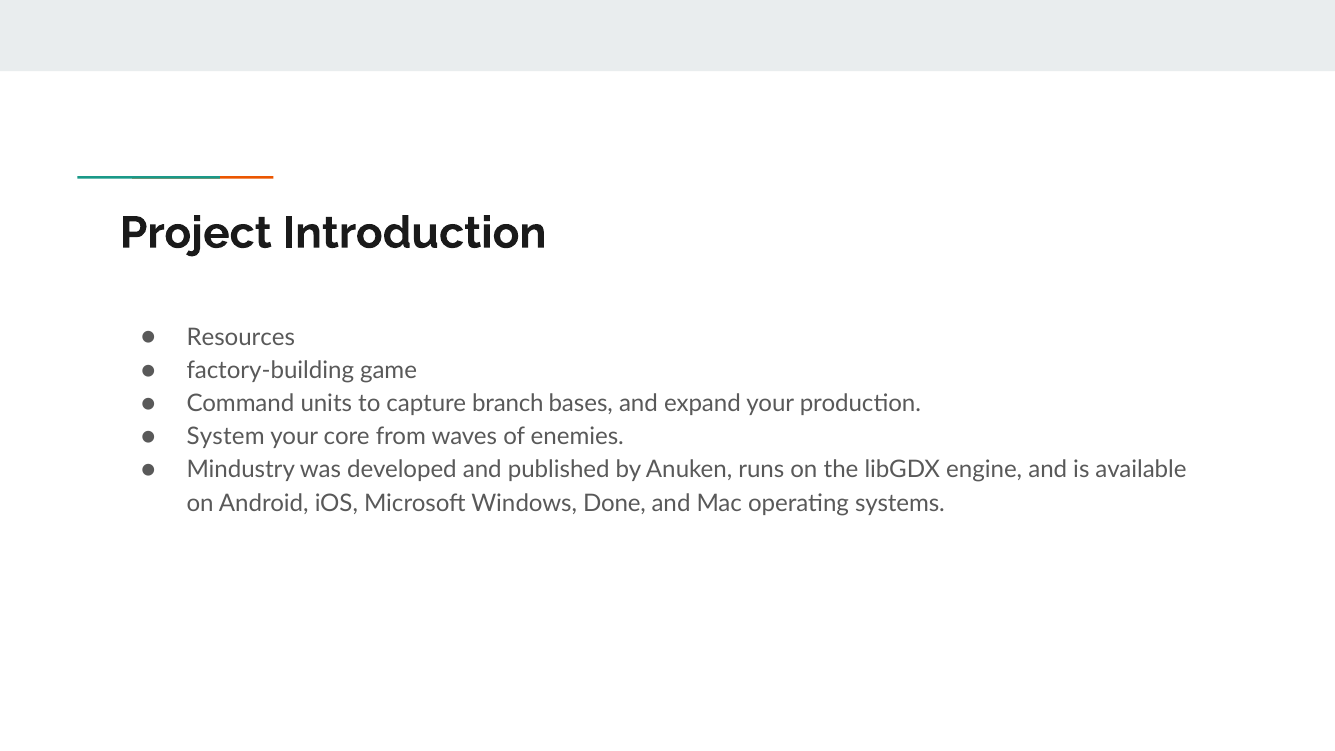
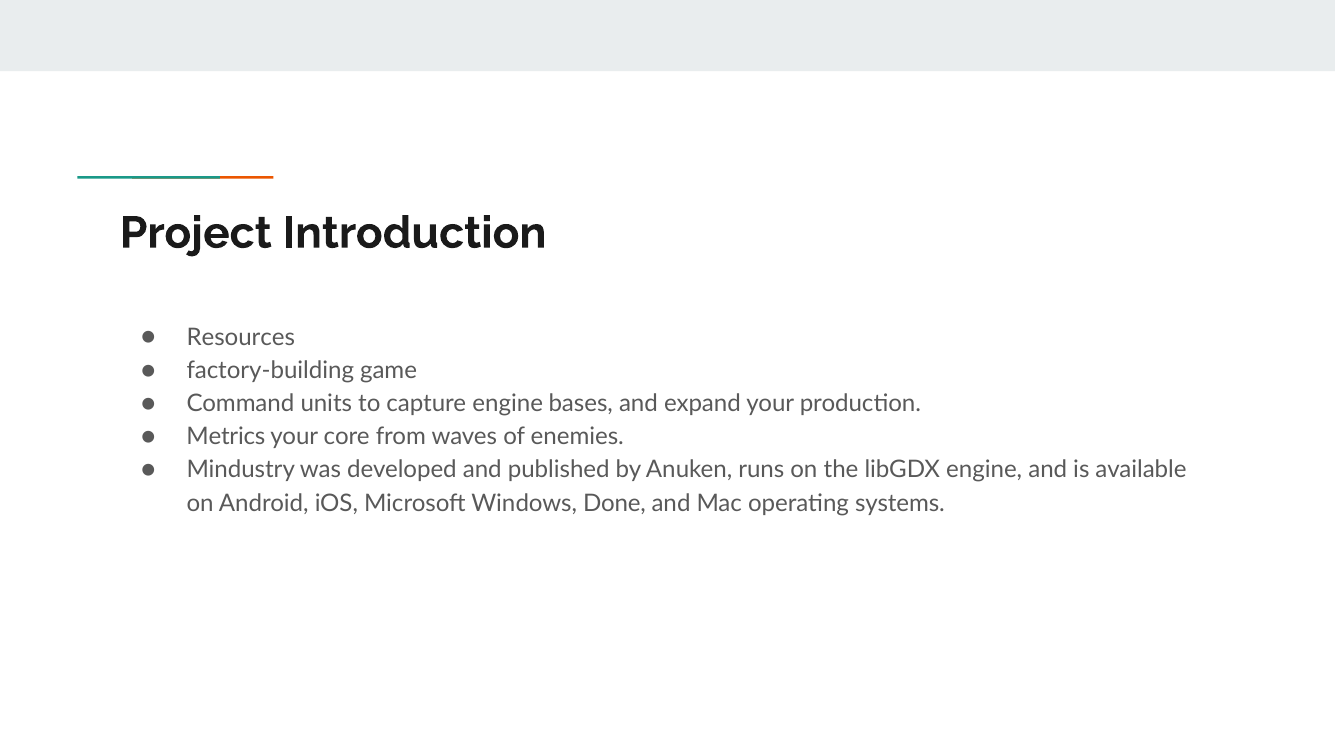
capture branch: branch -> engine
System: System -> Metrics
